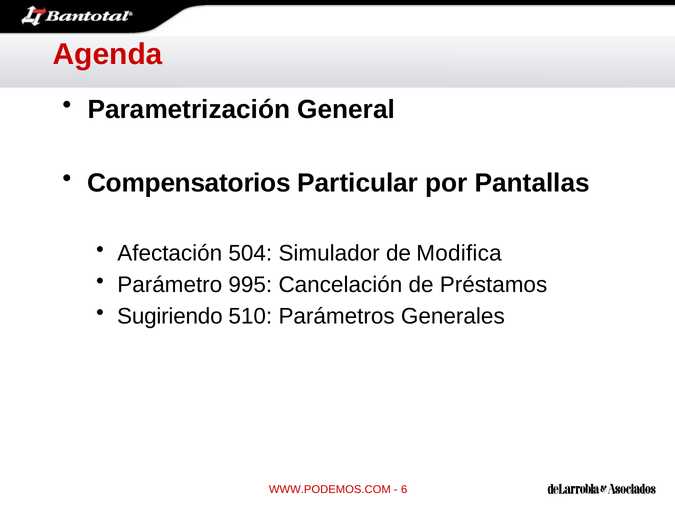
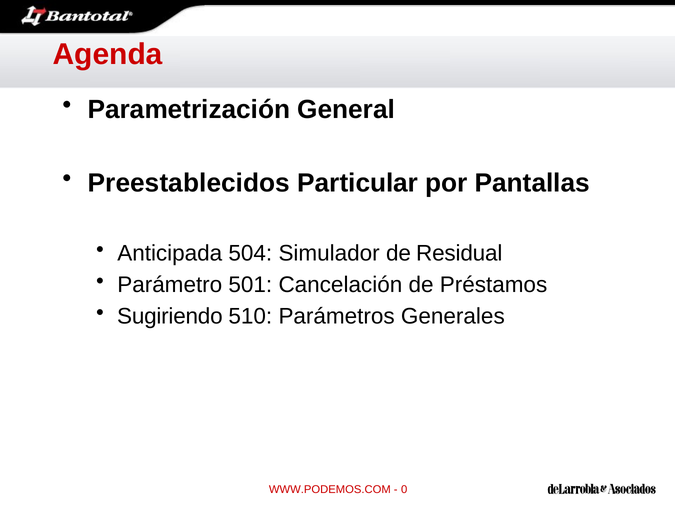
Compensatorios: Compensatorios -> Preestablecidos
Afectación: Afectación -> Anticipada
Modifica: Modifica -> Residual
995: 995 -> 501
6: 6 -> 0
